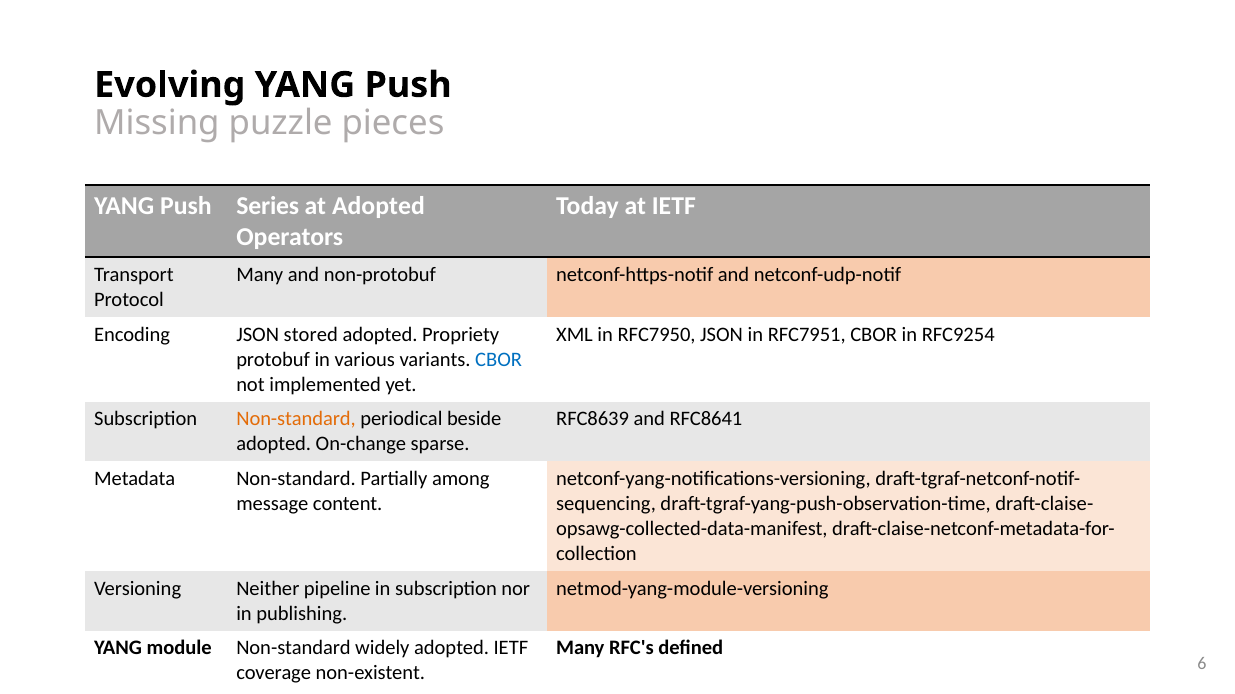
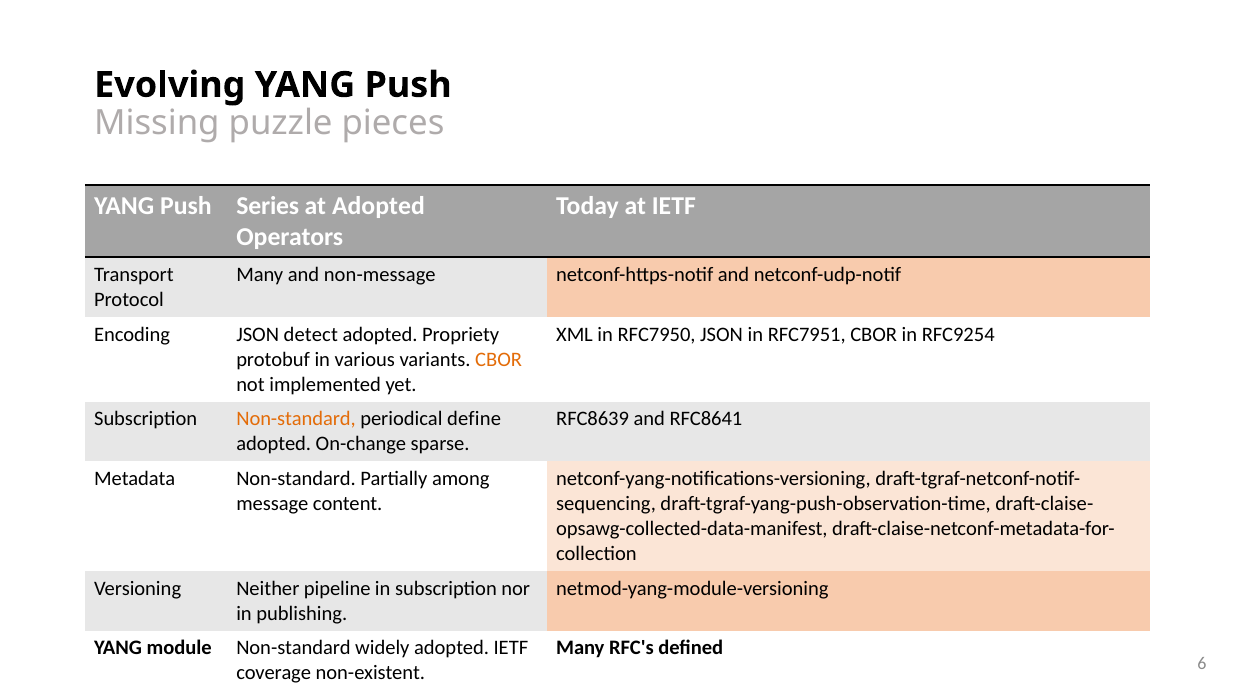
non-protobuf: non-protobuf -> non-message
stored: stored -> detect
CBOR at (499, 360) colour: blue -> orange
beside: beside -> define
